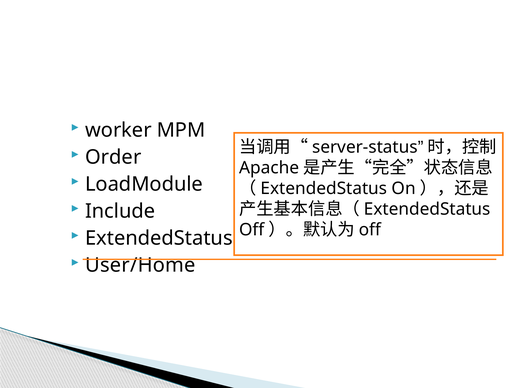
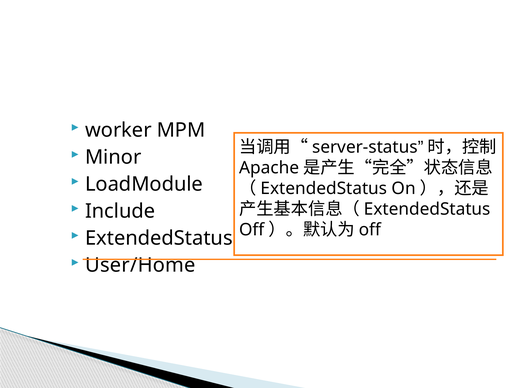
Order: Order -> Minor
